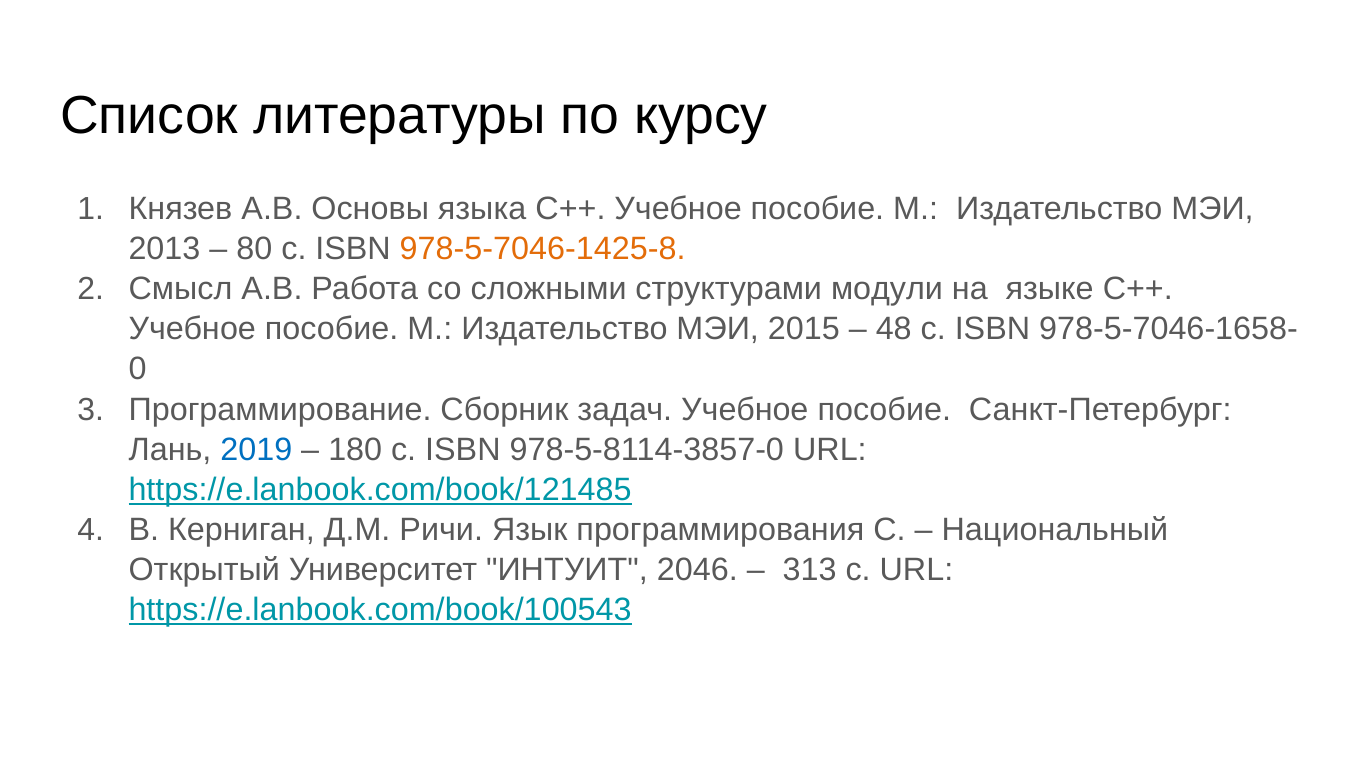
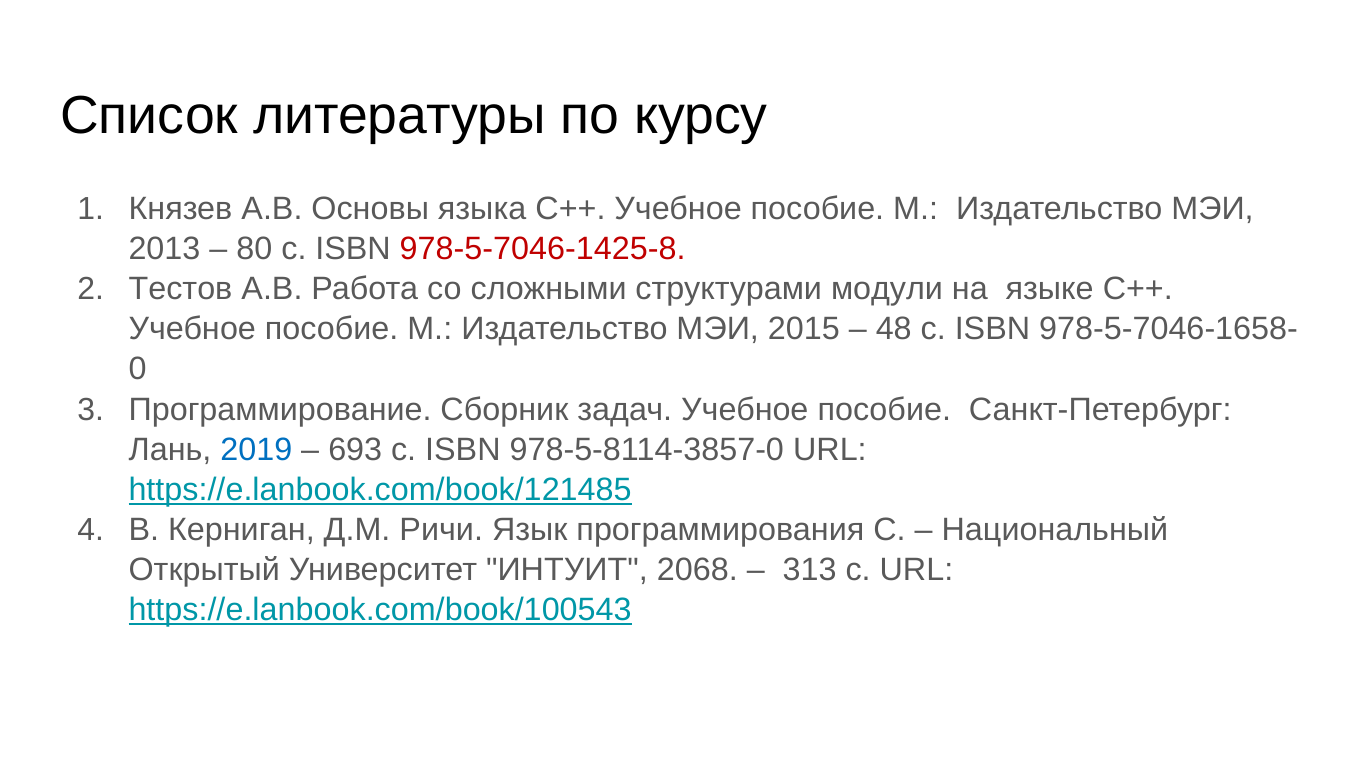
978-5-7046-1425-8 colour: orange -> red
Смысл: Смысл -> Тестов
180: 180 -> 693
2046: 2046 -> 2068
